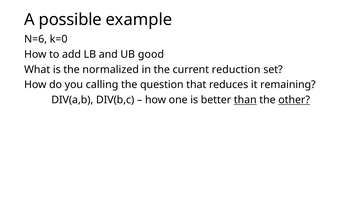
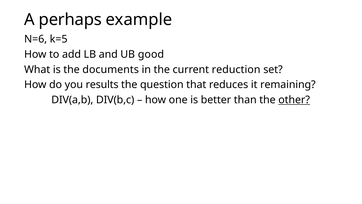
possible: possible -> perhaps
k=0: k=0 -> k=5
normalized: normalized -> documents
calling: calling -> results
than underline: present -> none
